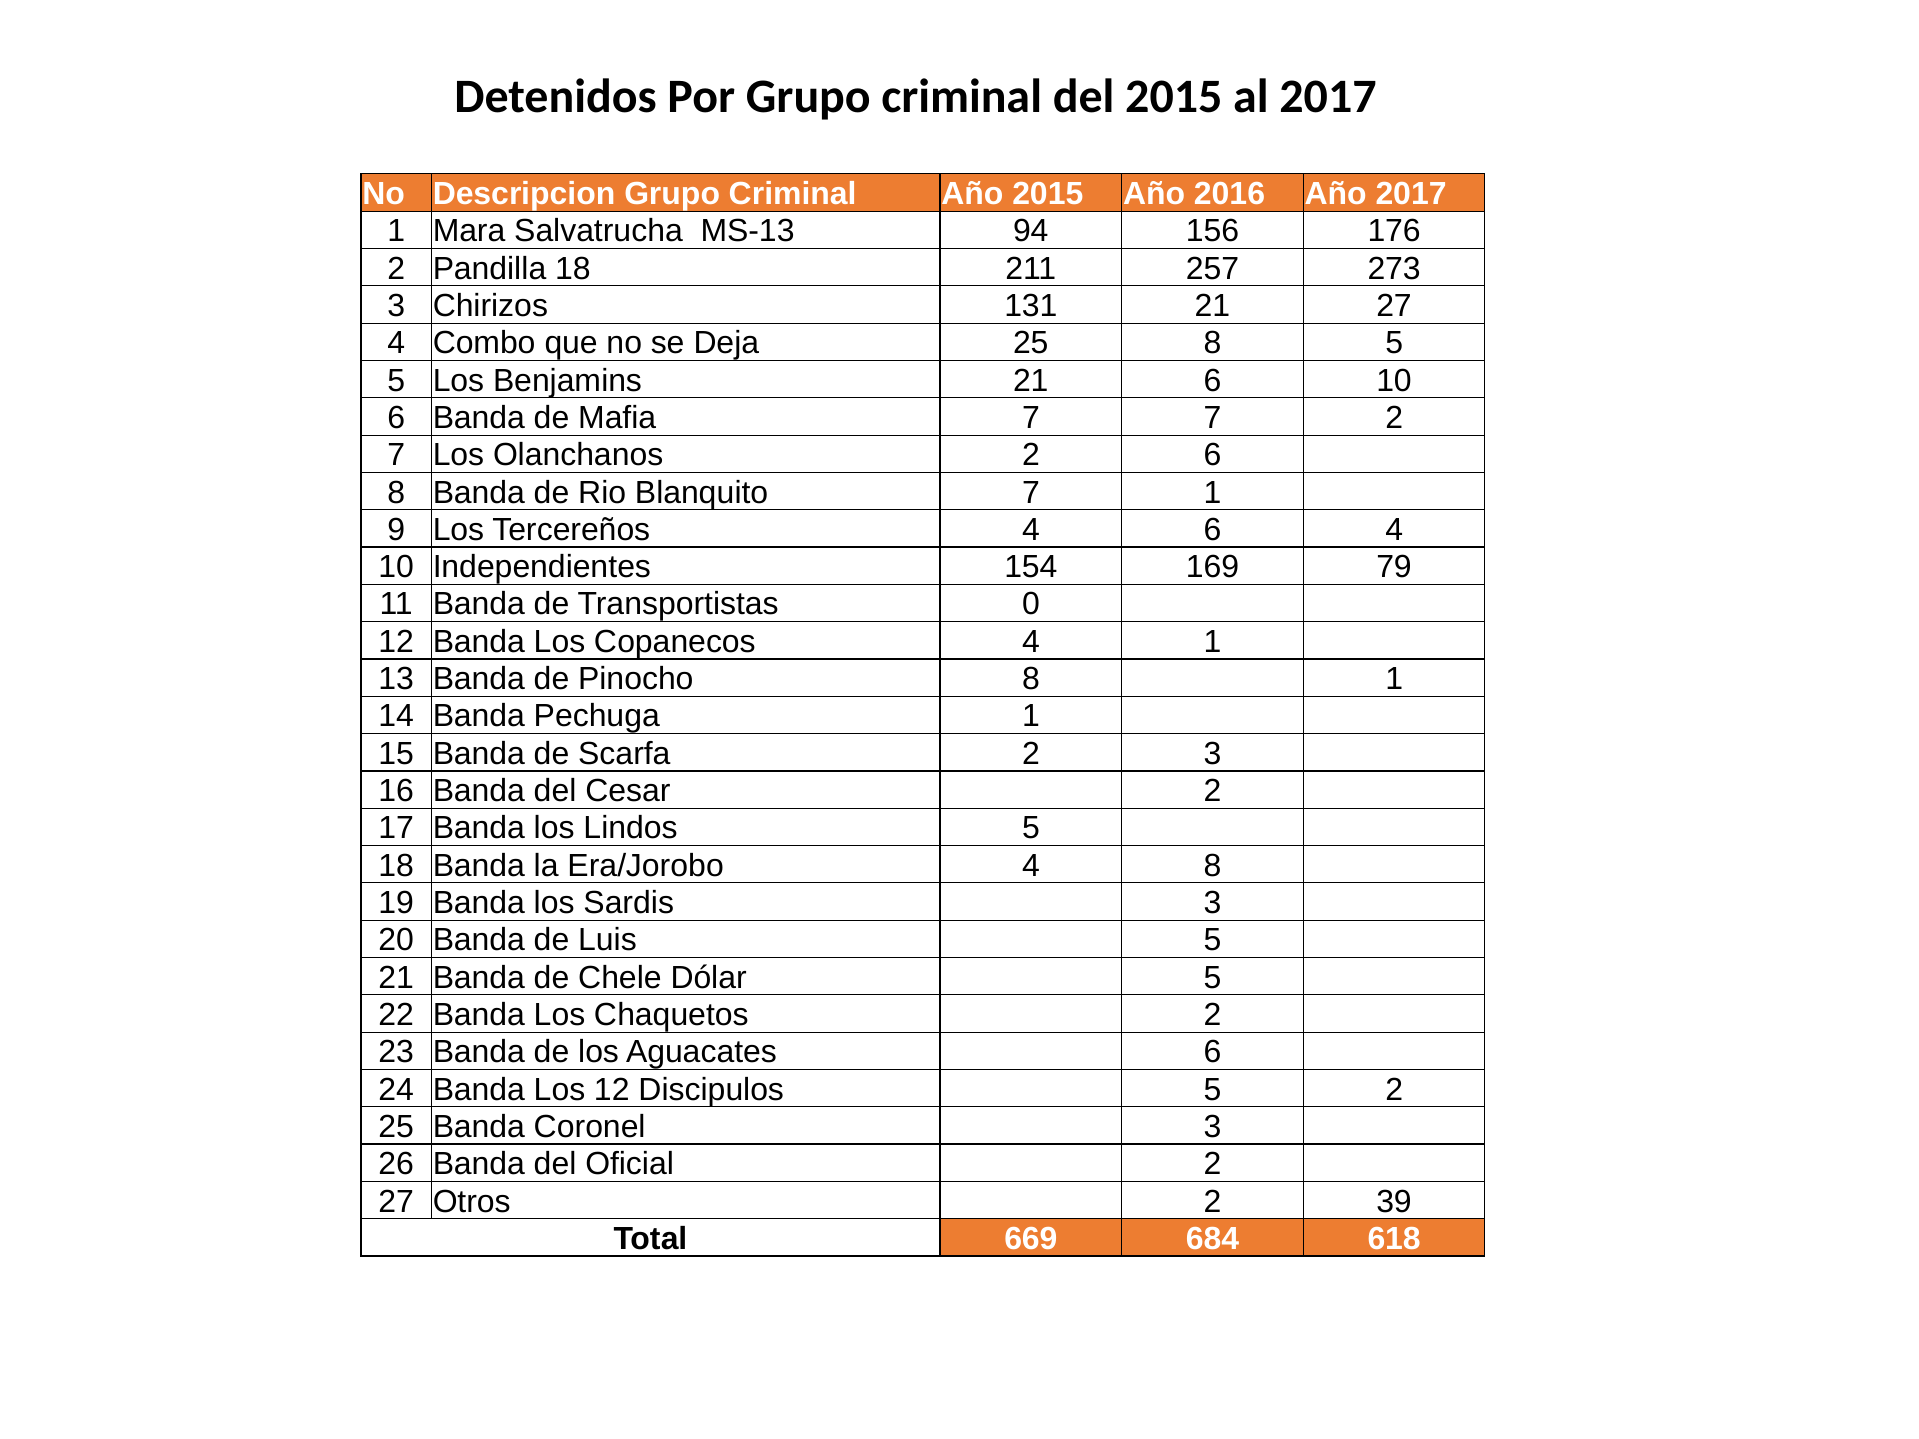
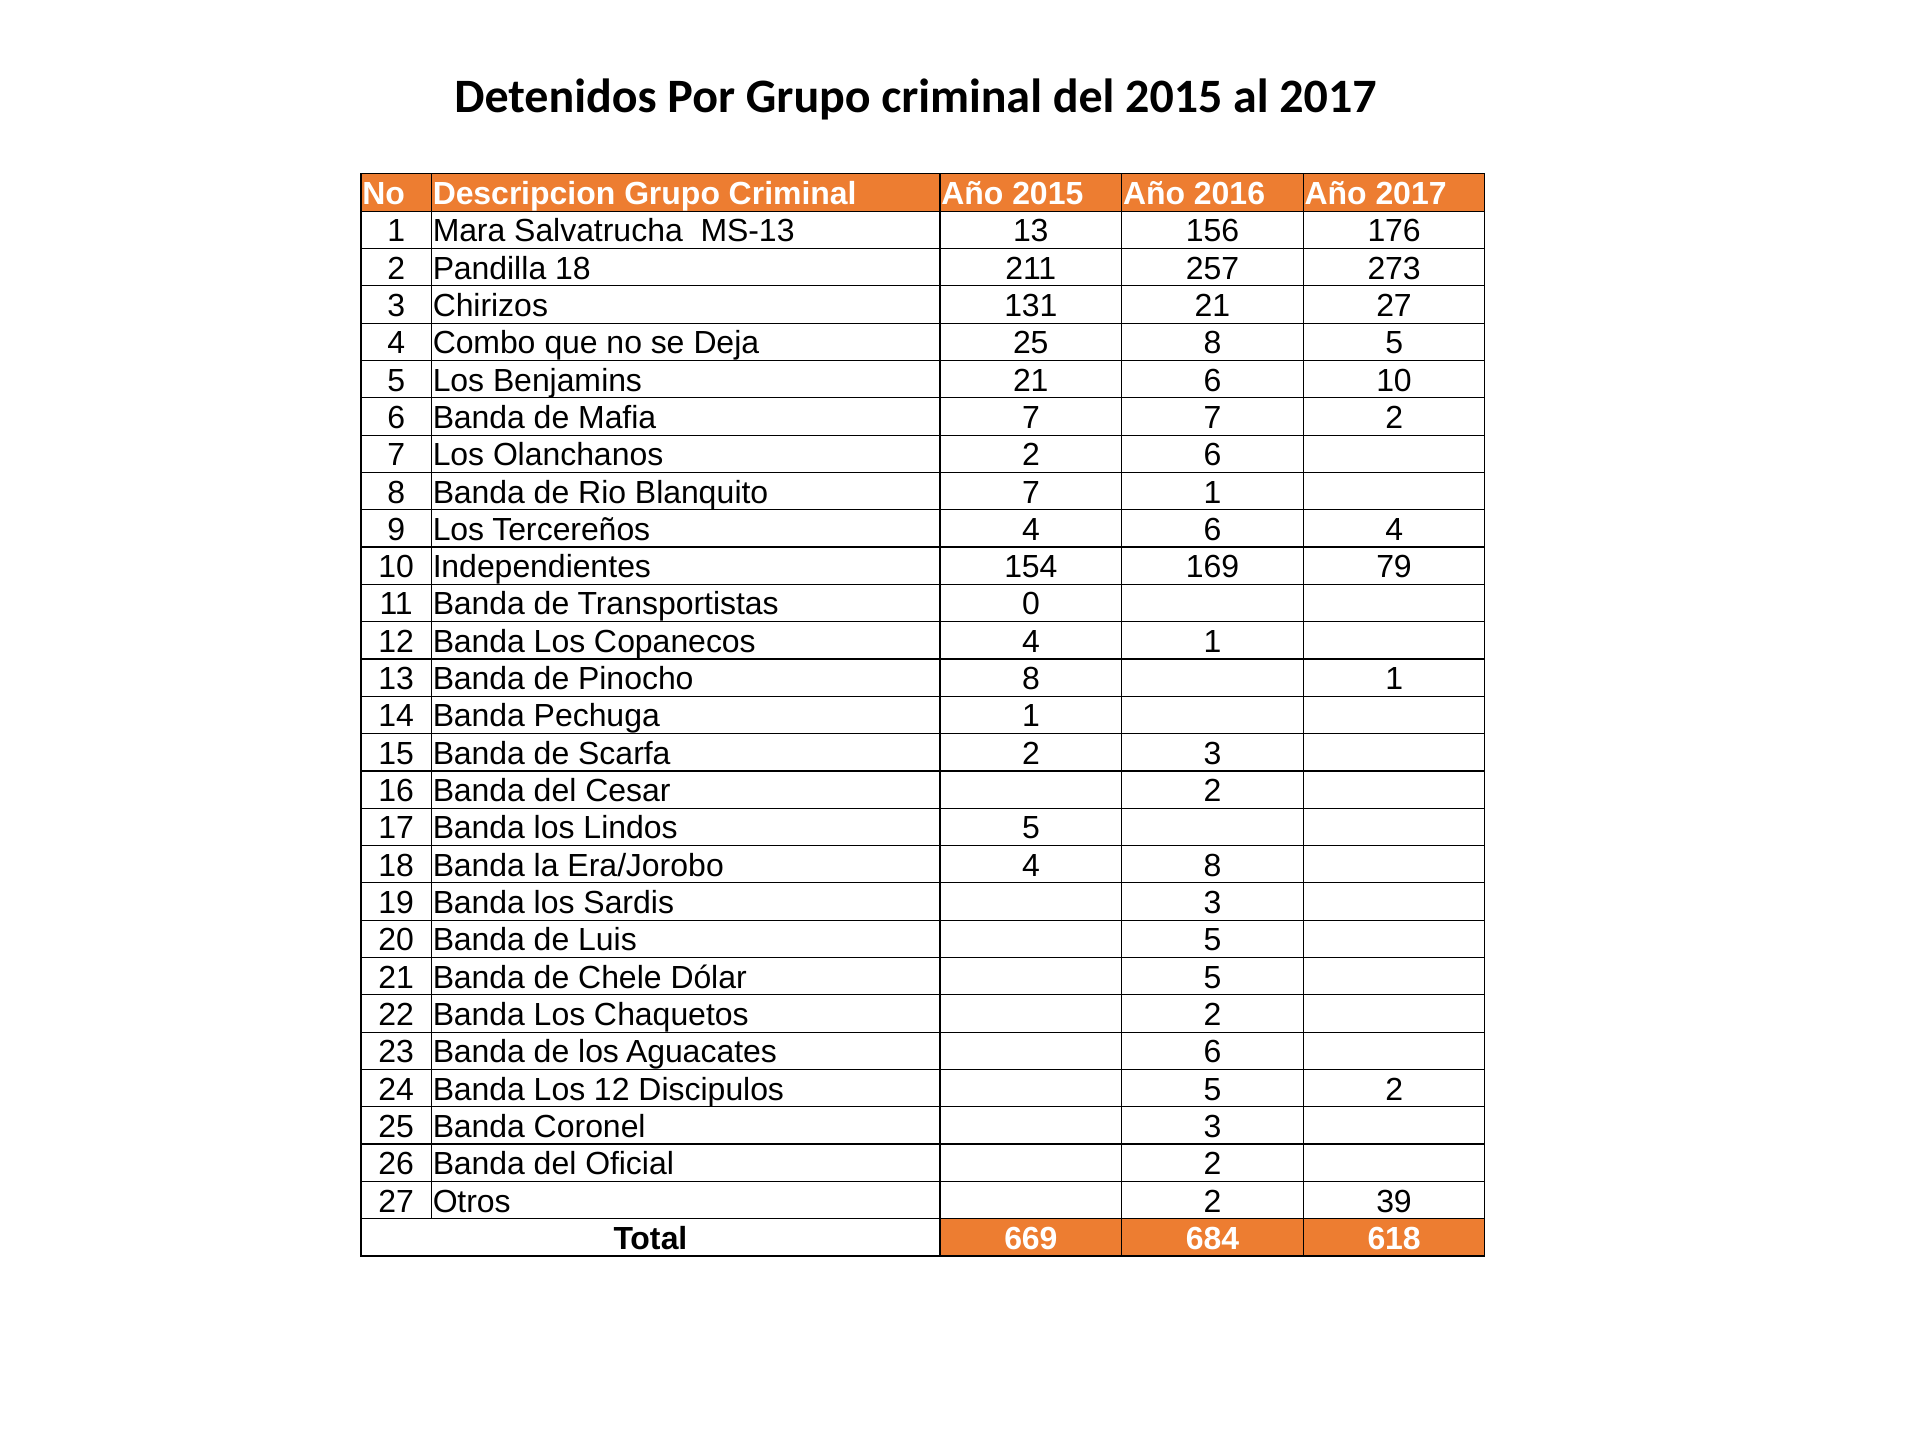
MS-13 94: 94 -> 13
